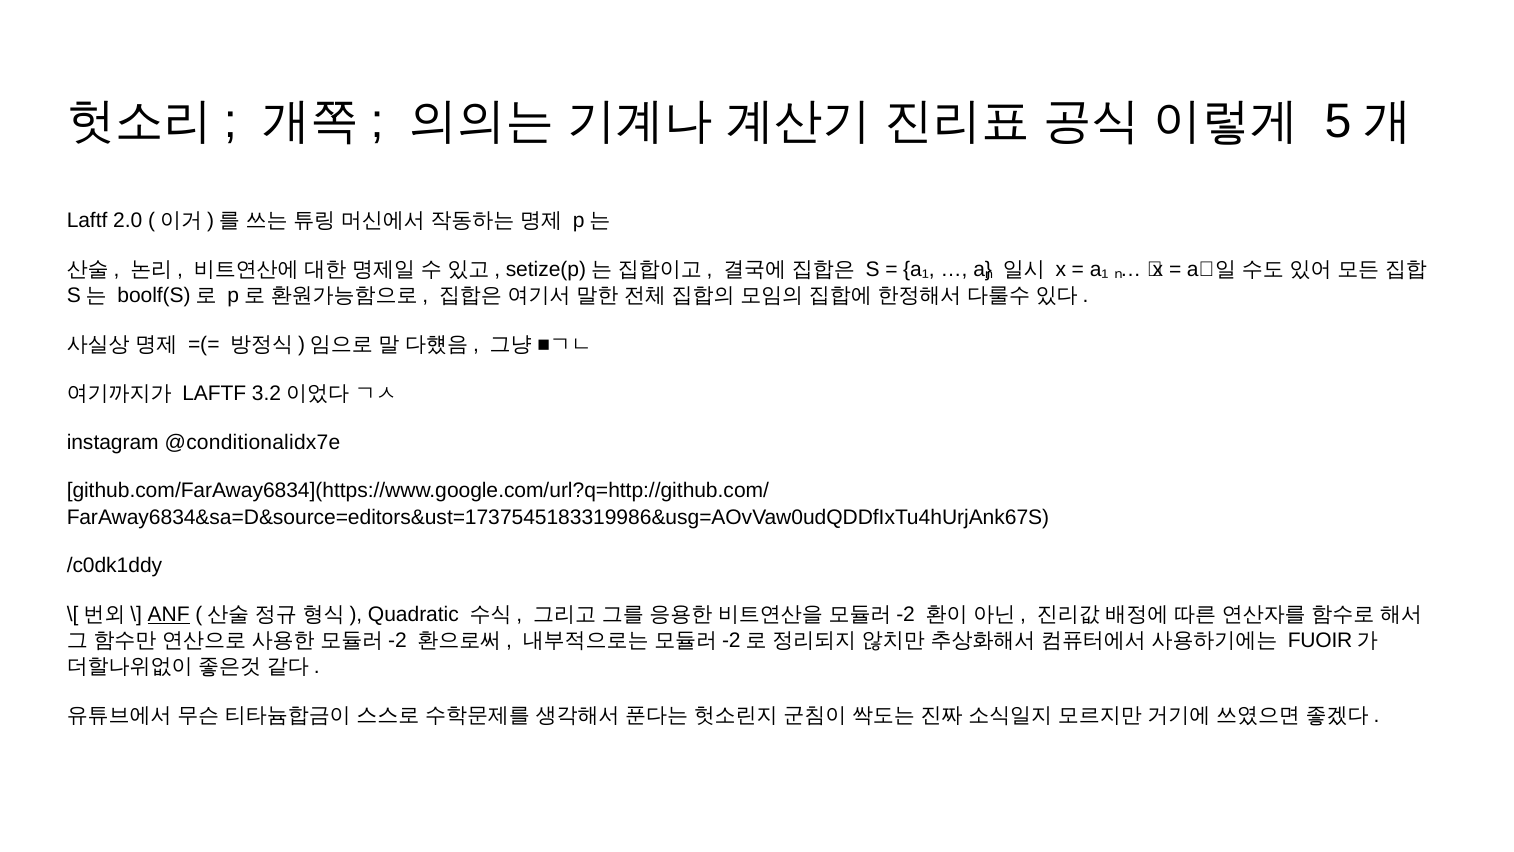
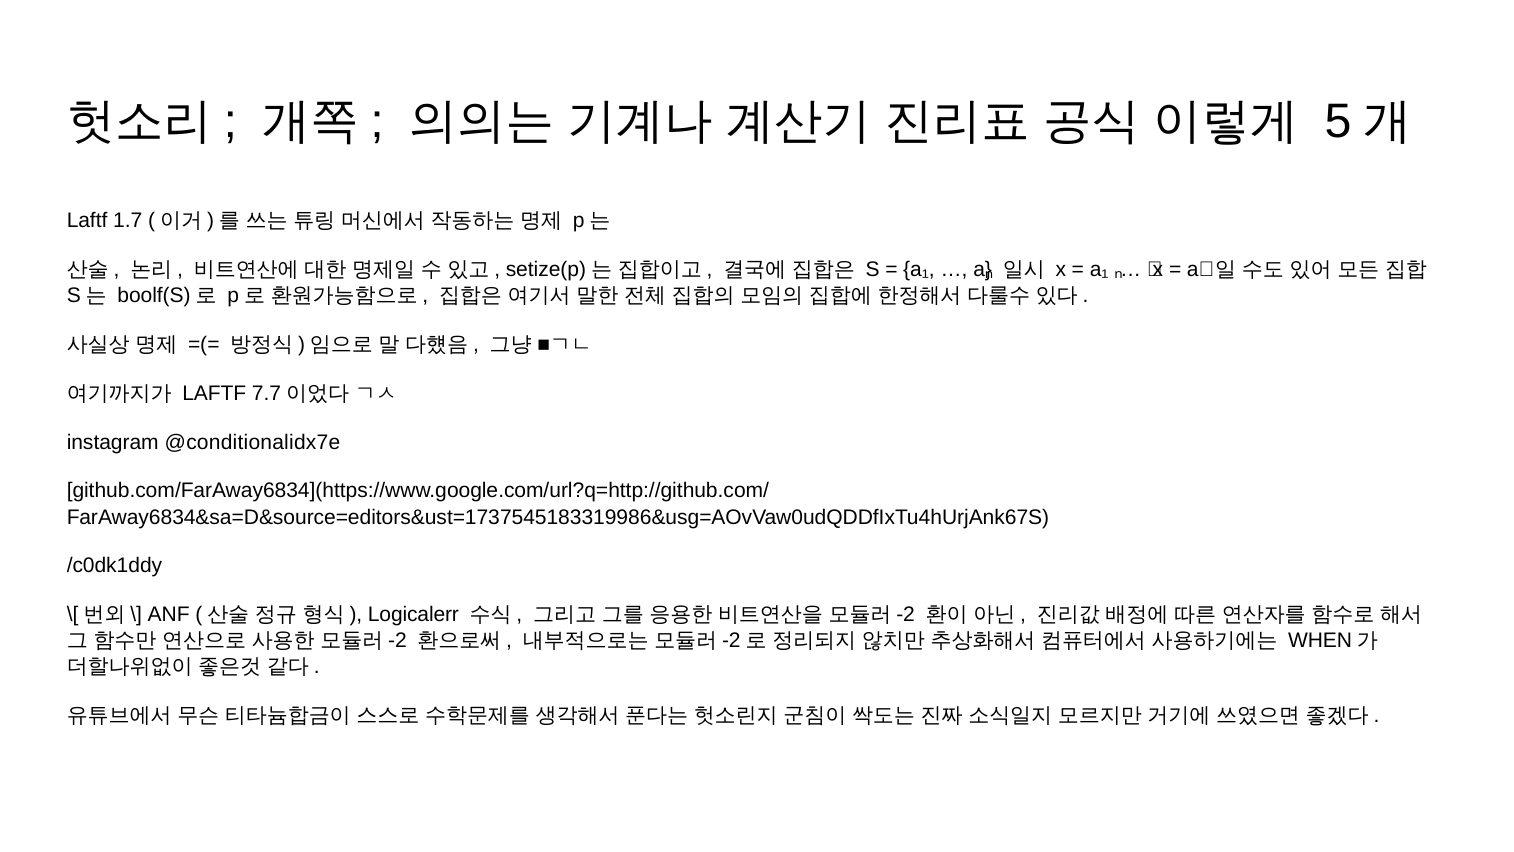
2.0: 2.0 -> 1.7
3.2: 3.2 -> 7.7
ANF underline: present -> none
Quadratic: Quadratic -> Logicalerr
FUOIR: FUOIR -> WHEN
